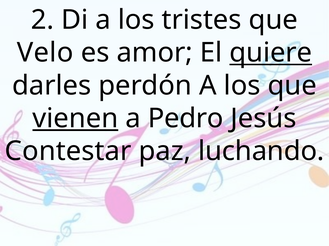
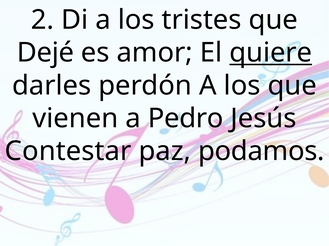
Velo: Velo -> Dejé
vienen underline: present -> none
luchando: luchando -> podamos
